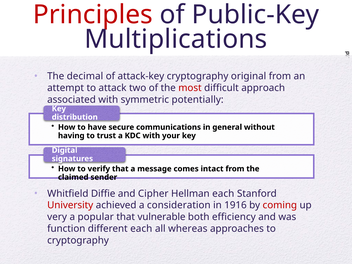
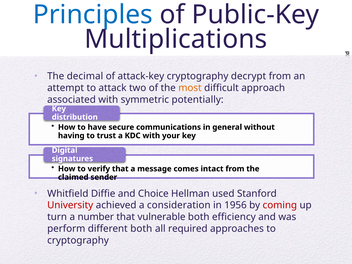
Principles colour: red -> blue
original: original -> decrypt
most colour: red -> orange
Cipher: Cipher -> Choice
Hellman each: each -> used
1916: 1916 -> 1956
very: very -> turn
popular: popular -> number
function: function -> perform
different each: each -> both
whereas: whereas -> required
